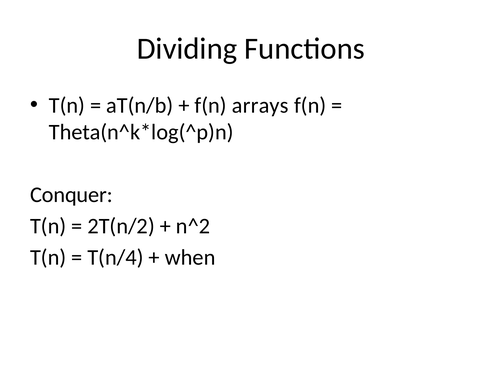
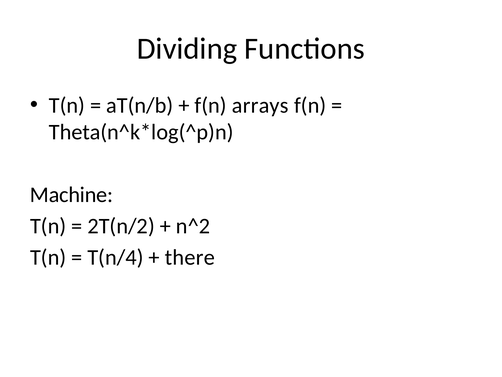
Conquer: Conquer -> Machine
when: when -> there
